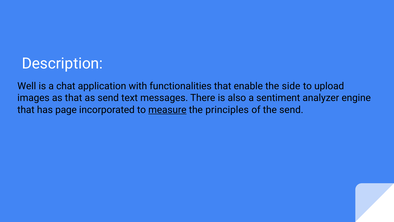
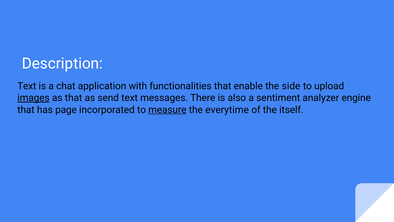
Well at (27, 86): Well -> Text
images underline: none -> present
principles: principles -> everytime
the send: send -> itself
